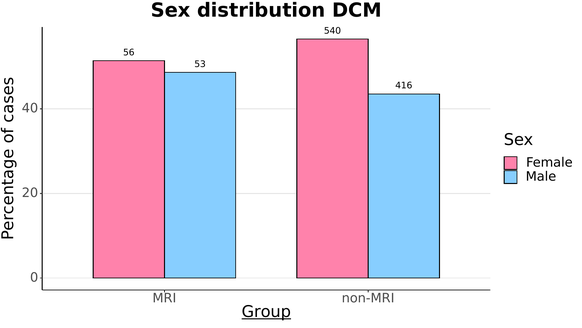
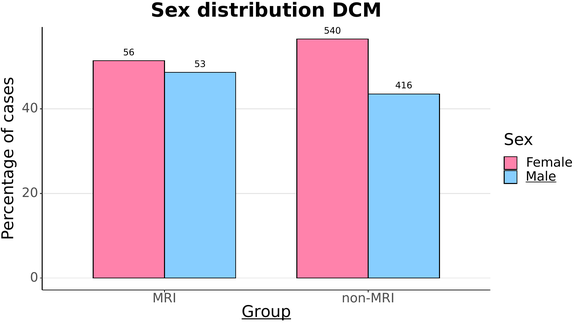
Male underline: none -> present
